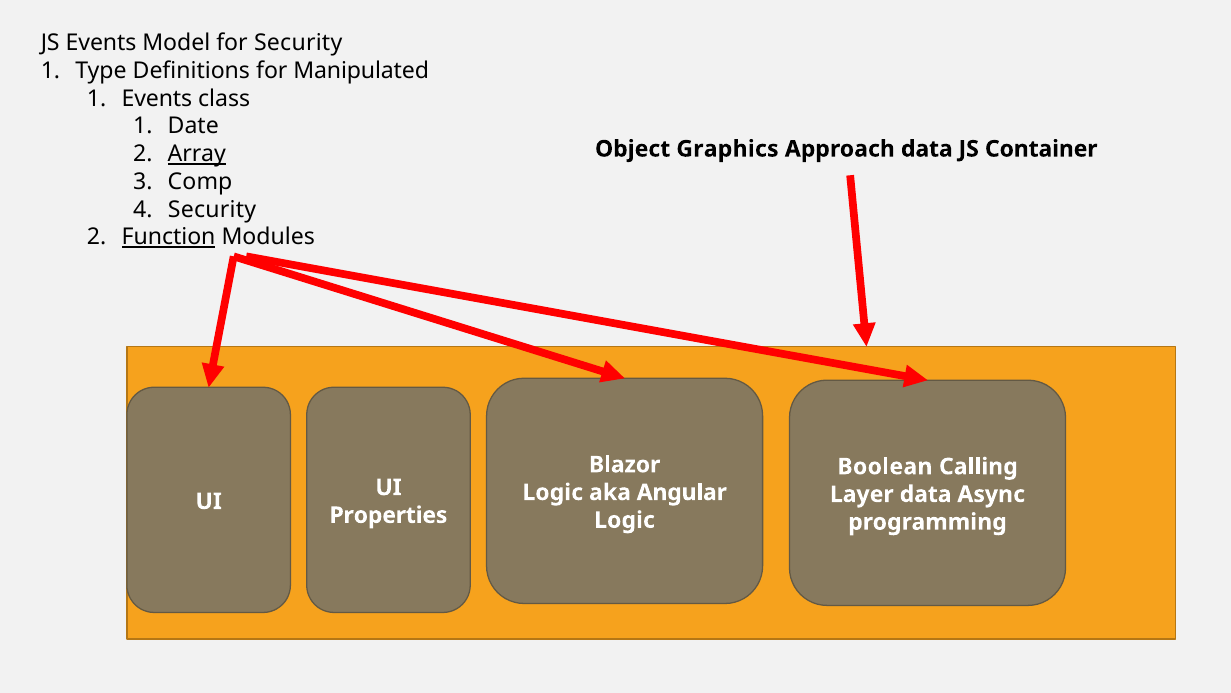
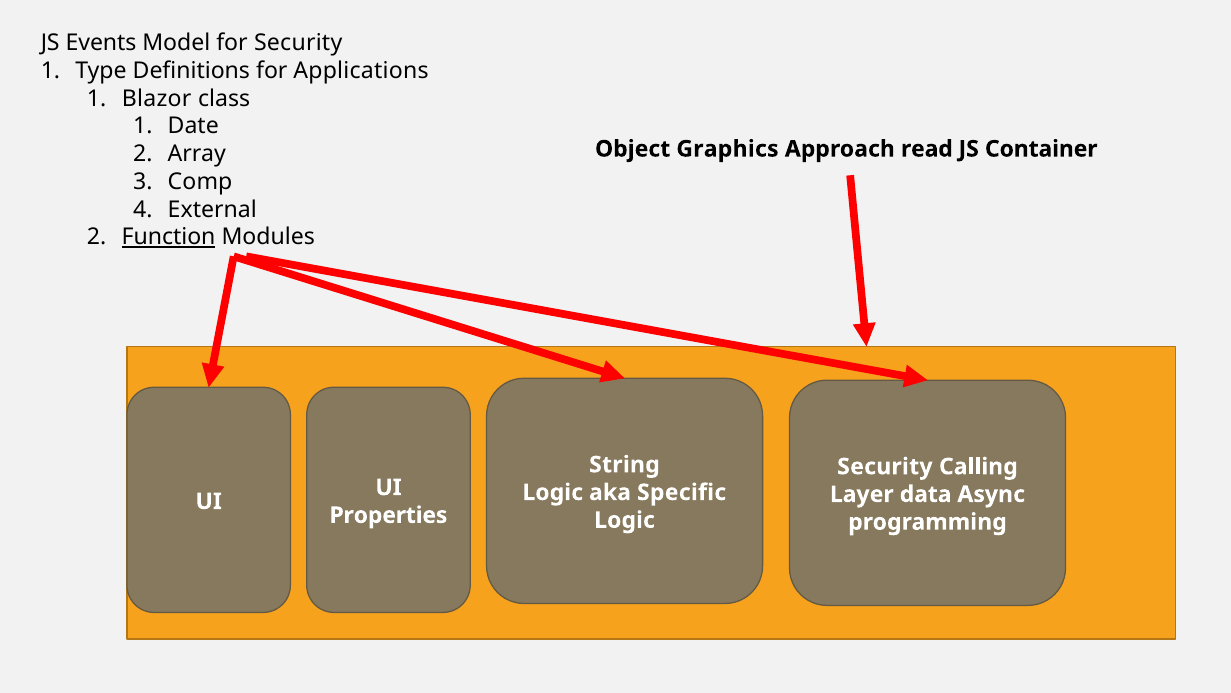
Manipulated: Manipulated -> Applications
Events at (157, 98): Events -> Blazor
Approach data: data -> read
Array underline: present -> none
Security at (212, 209): Security -> External
Blazor: Blazor -> String
Boolean at (885, 466): Boolean -> Security
Angular: Angular -> Specific
